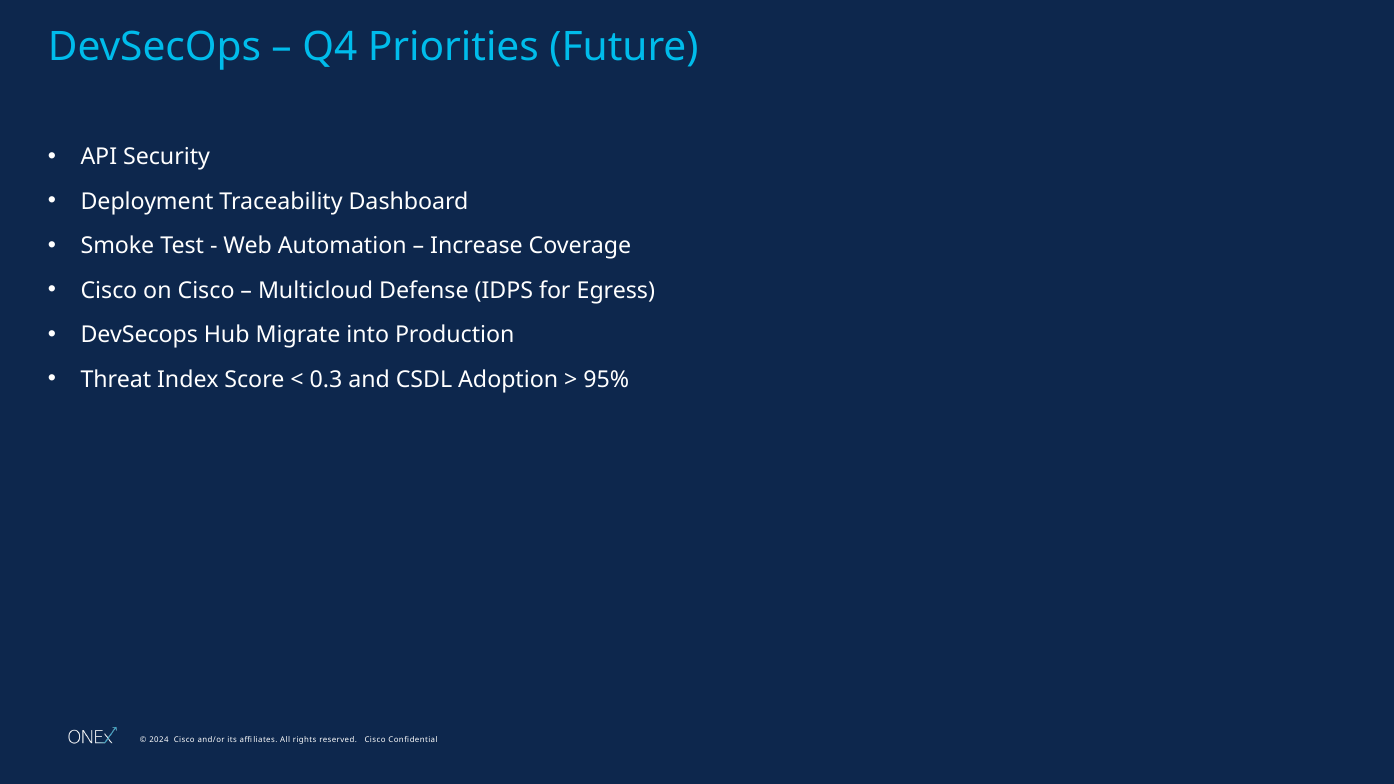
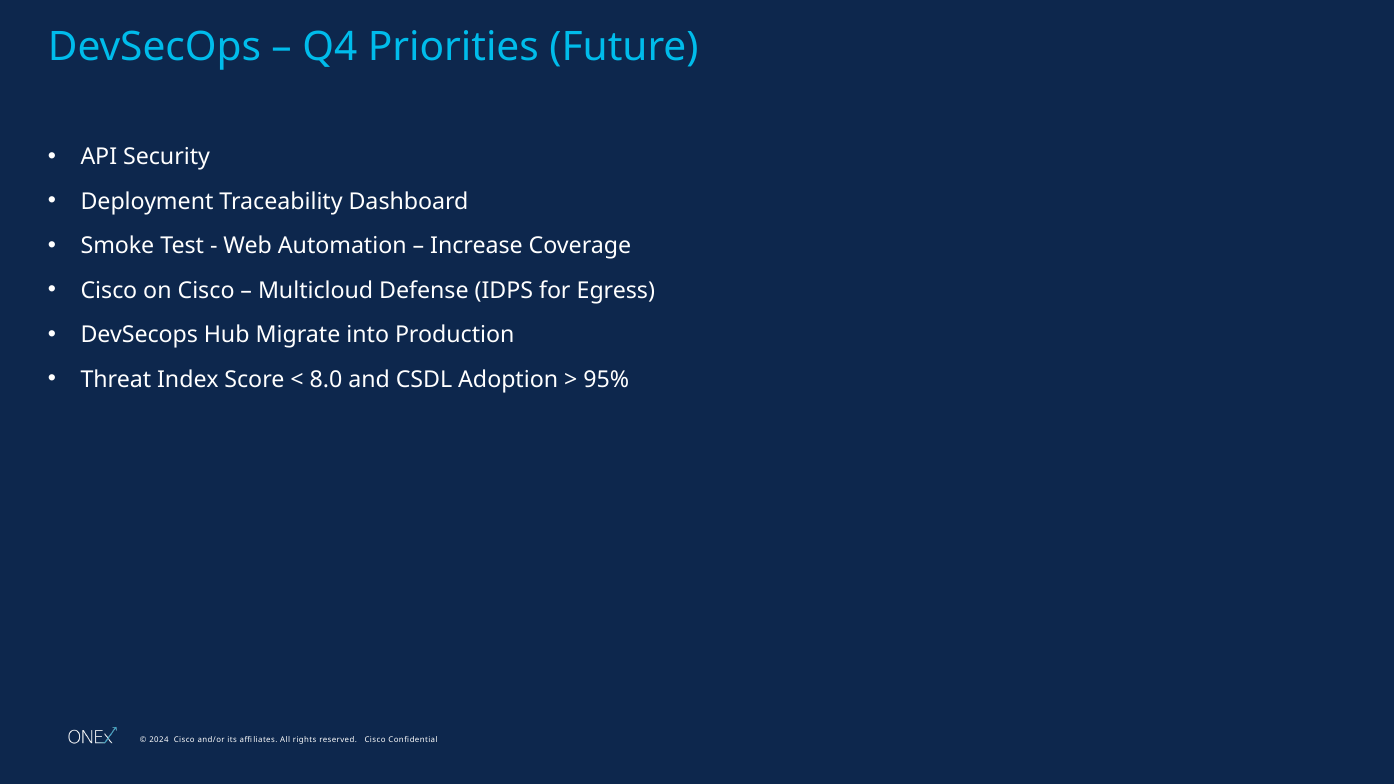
0.3: 0.3 -> 8.0
